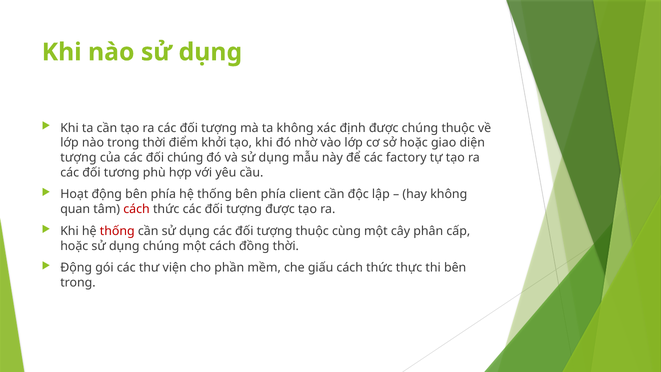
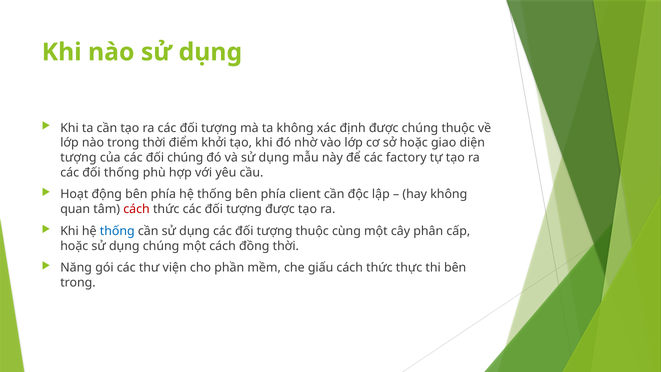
đối tương: tương -> thống
thống at (117, 231) colour: red -> blue
Động at (76, 268): Động -> Năng
